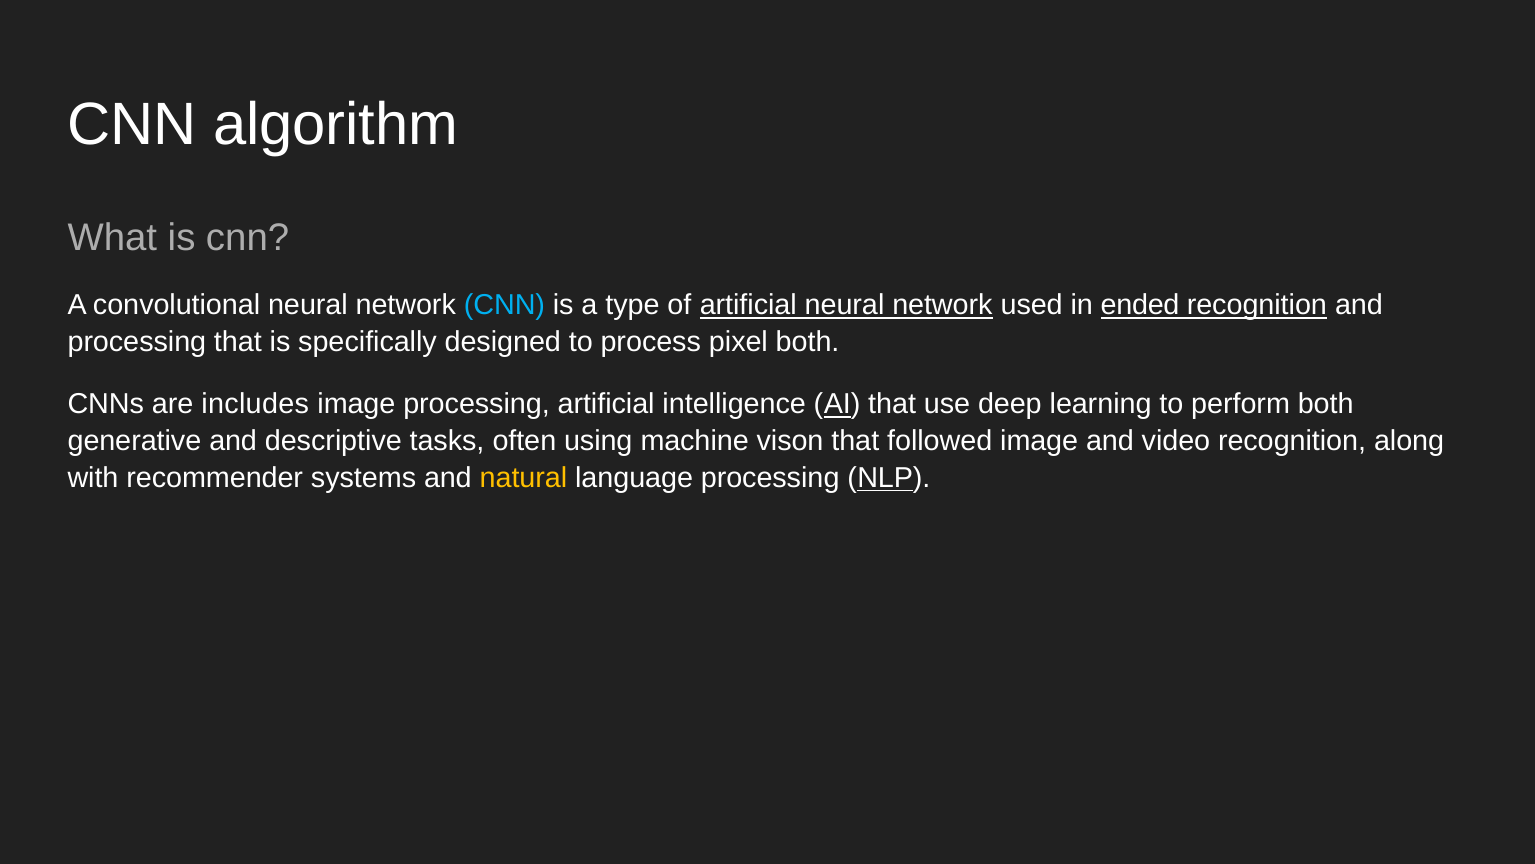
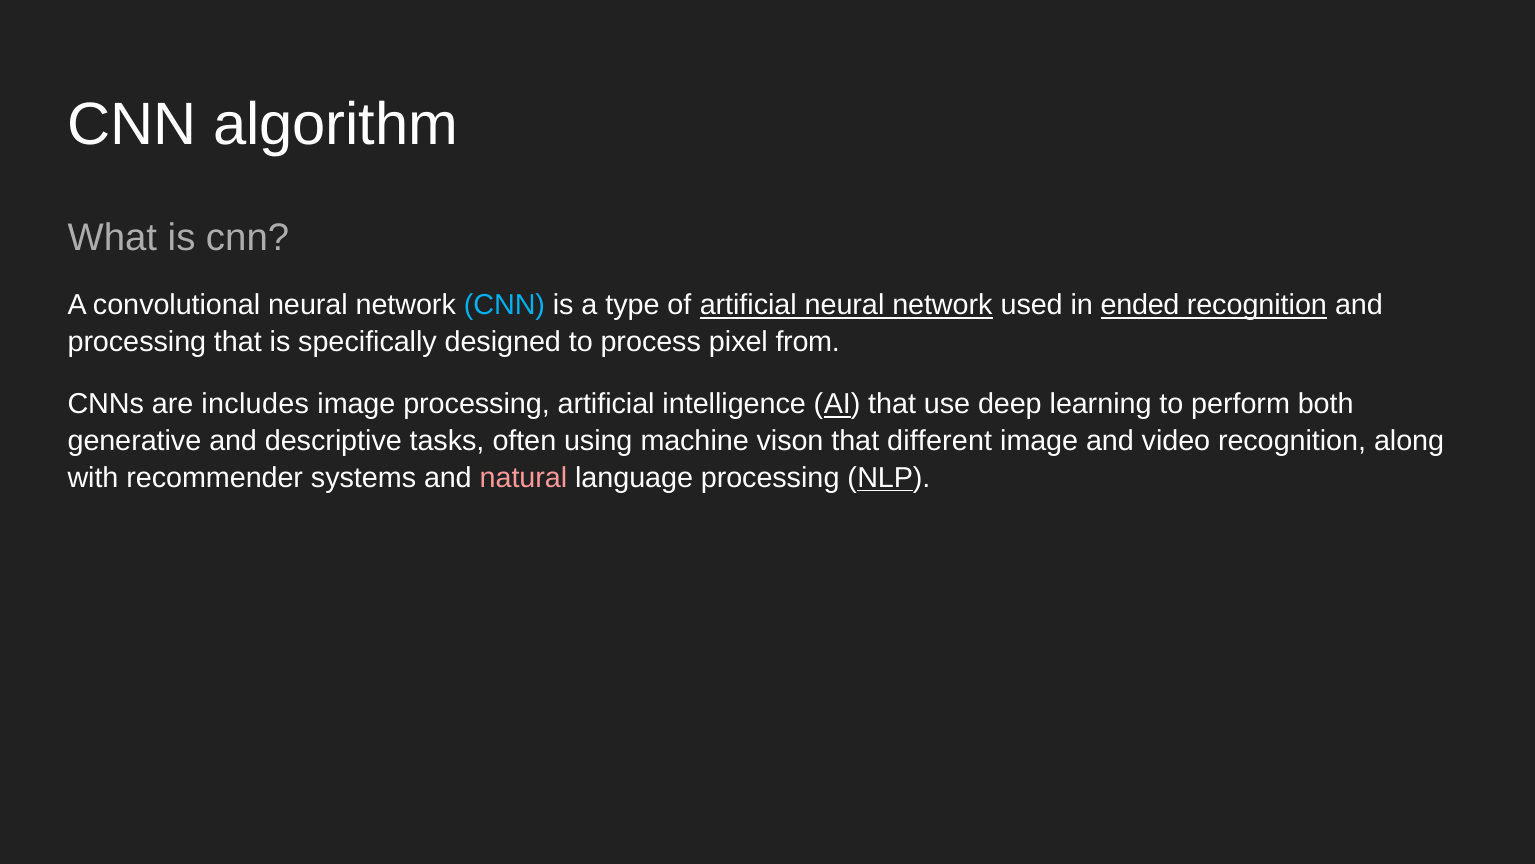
pixel both: both -> from
followed: followed -> different
natural colour: yellow -> pink
